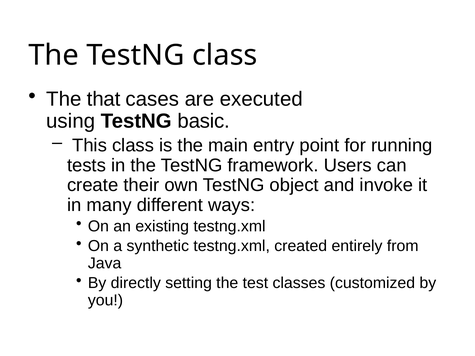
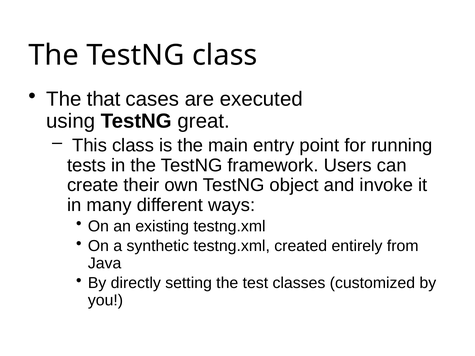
basic: basic -> great
